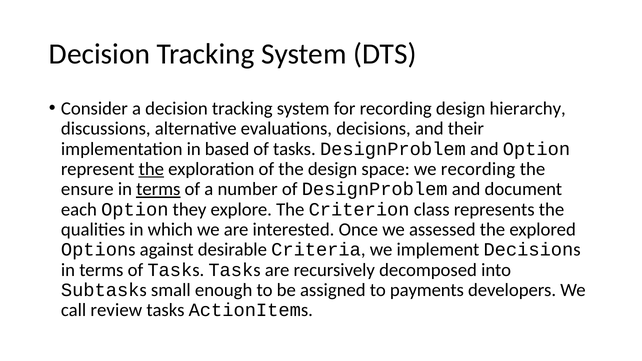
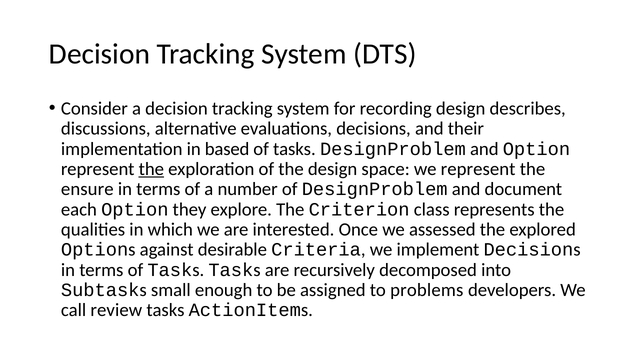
hierarchy: hierarchy -> describes
we recording: recording -> represent
terms at (158, 189) underline: present -> none
payments: payments -> problems
